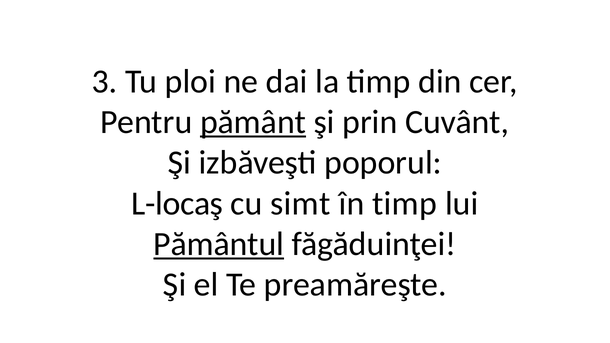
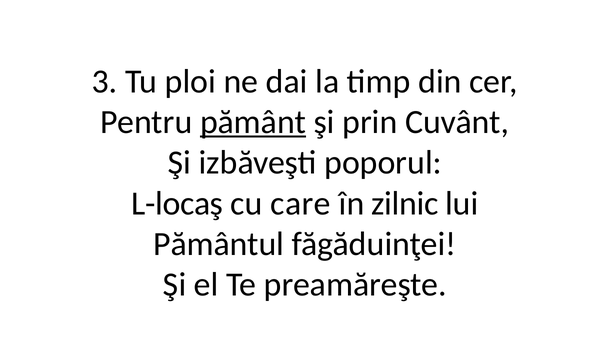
simt: simt -> care
în timp: timp -> zilnic
Pământul underline: present -> none
